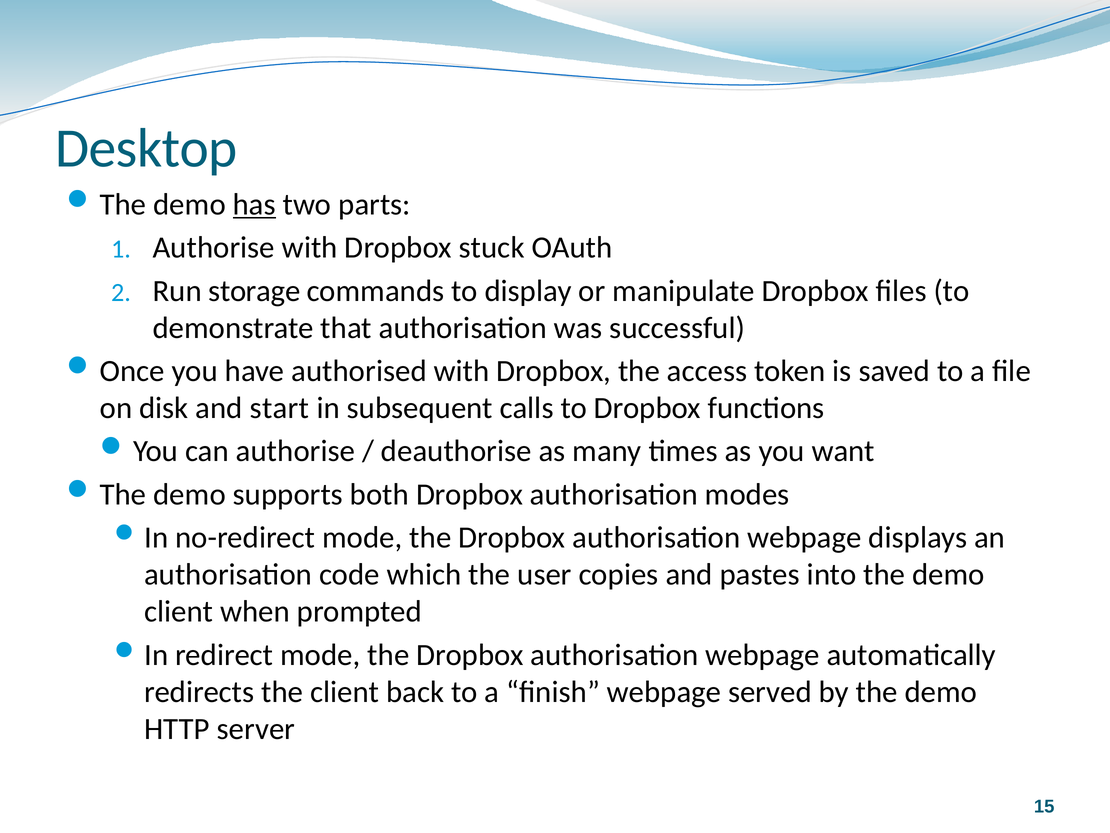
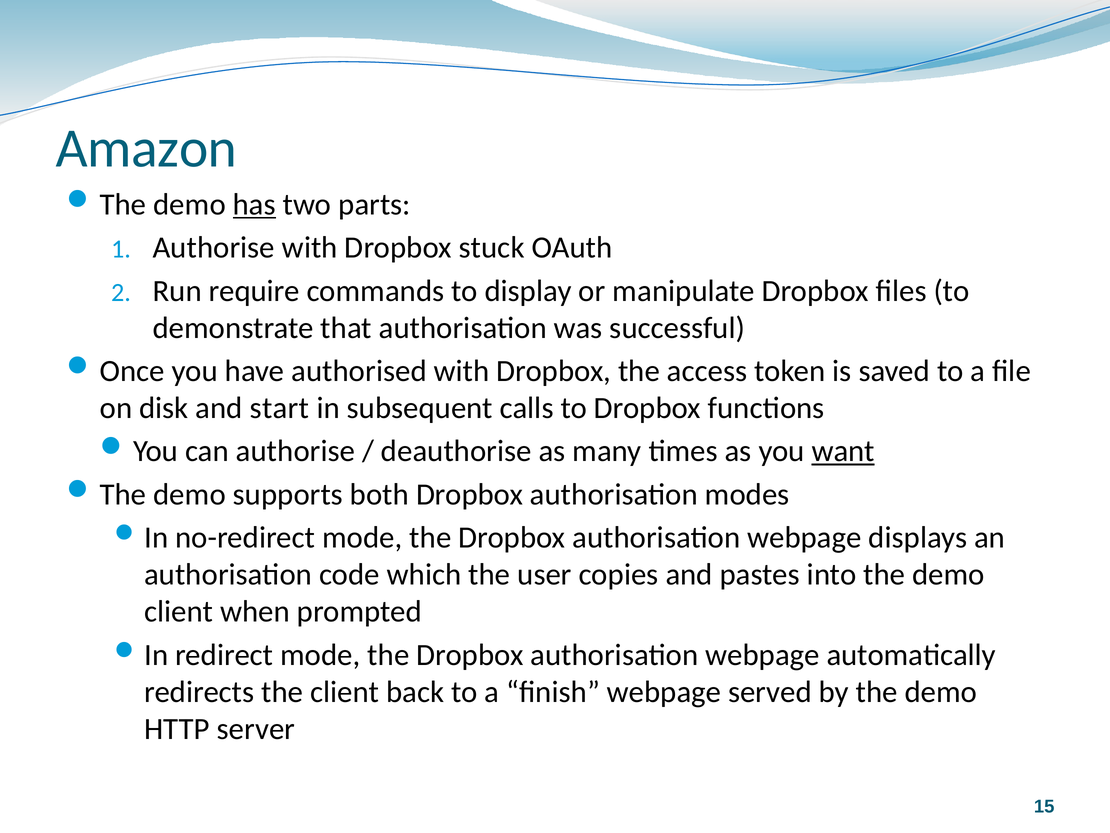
Desktop: Desktop -> Amazon
storage: storage -> require
want underline: none -> present
